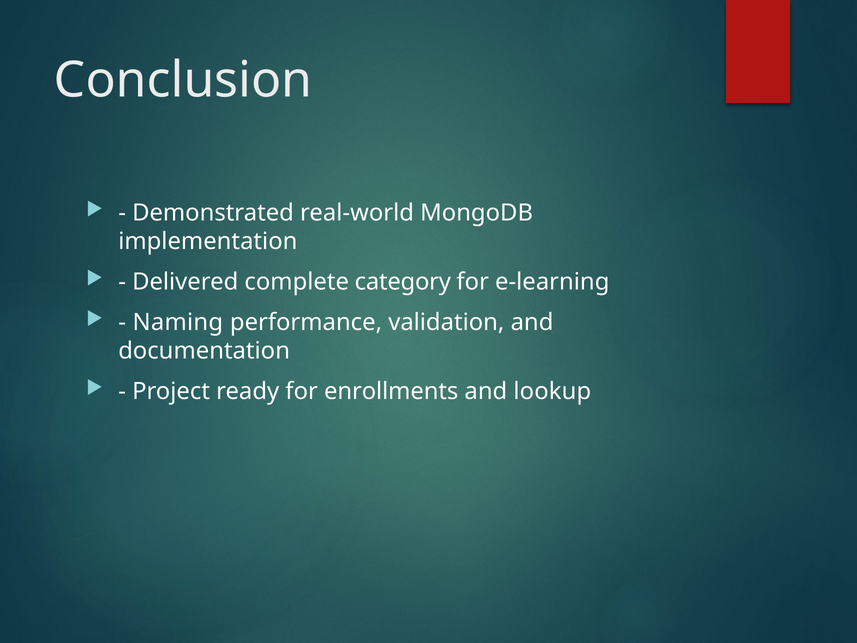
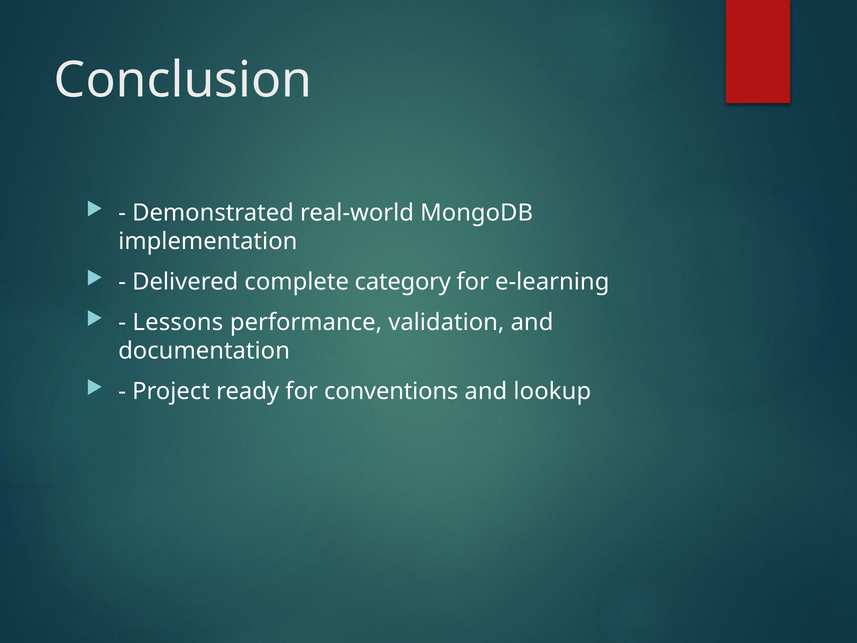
Naming: Naming -> Lessons
enrollments: enrollments -> conventions
